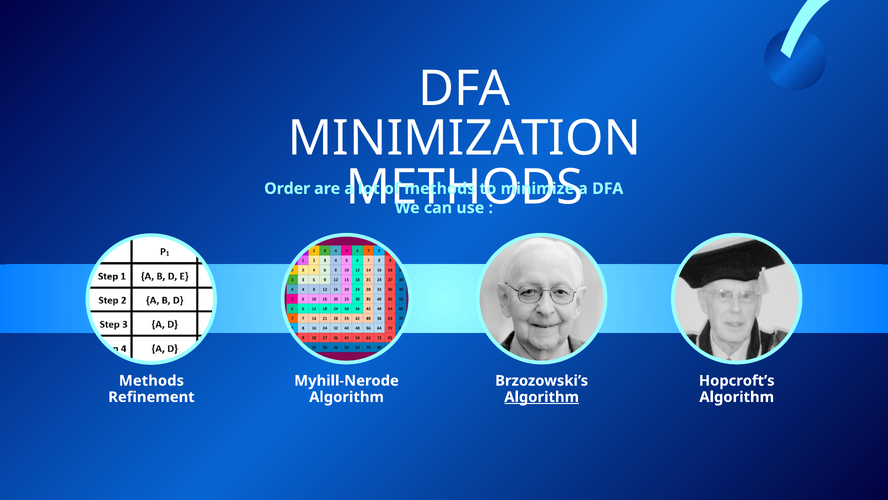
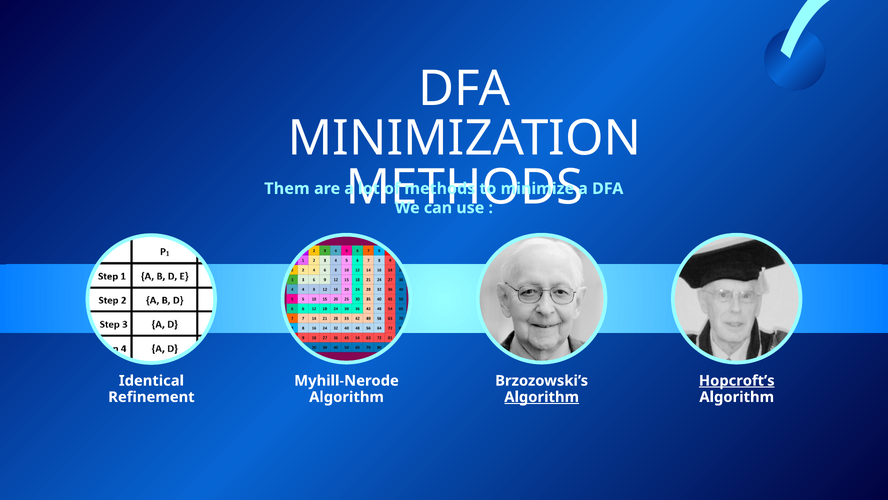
Order: Order -> Them
Methods at (151, 380): Methods -> Identical
Hopcroft’s underline: none -> present
